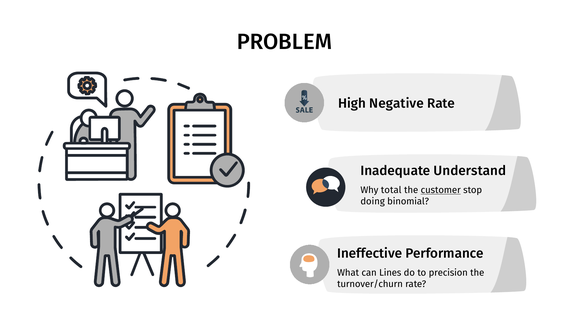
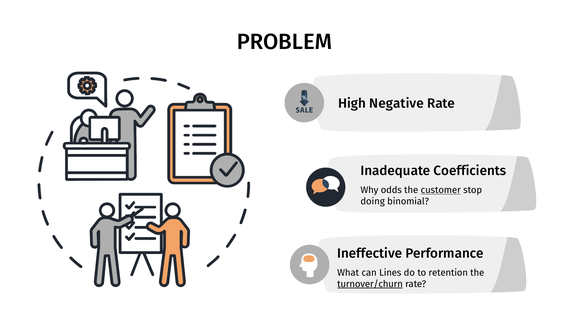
Understand: Understand -> Coefficients
total: total -> odds
precision: precision -> retention
turnover/churn underline: none -> present
